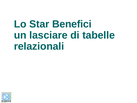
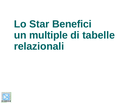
lasciare: lasciare -> multiple
